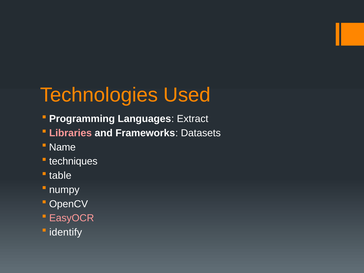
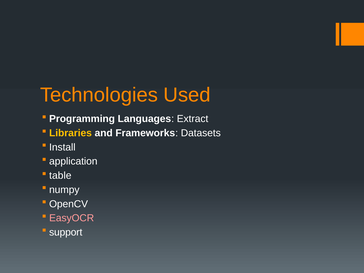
Libraries colour: pink -> yellow
Name: Name -> Install
techniques: techniques -> application
identify: identify -> support
